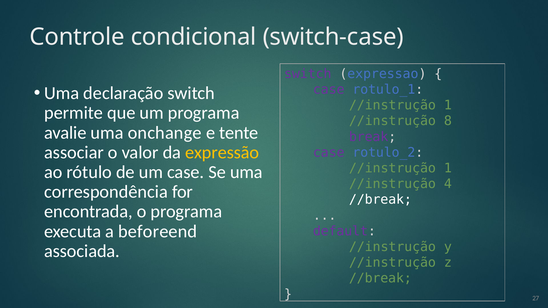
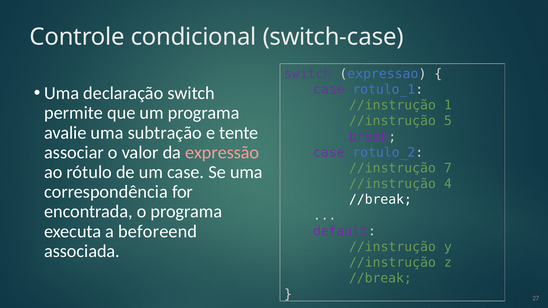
8: 8 -> 5
onchange: onchange -> subtração
expressão colour: yellow -> pink
1 at (448, 168): 1 -> 7
